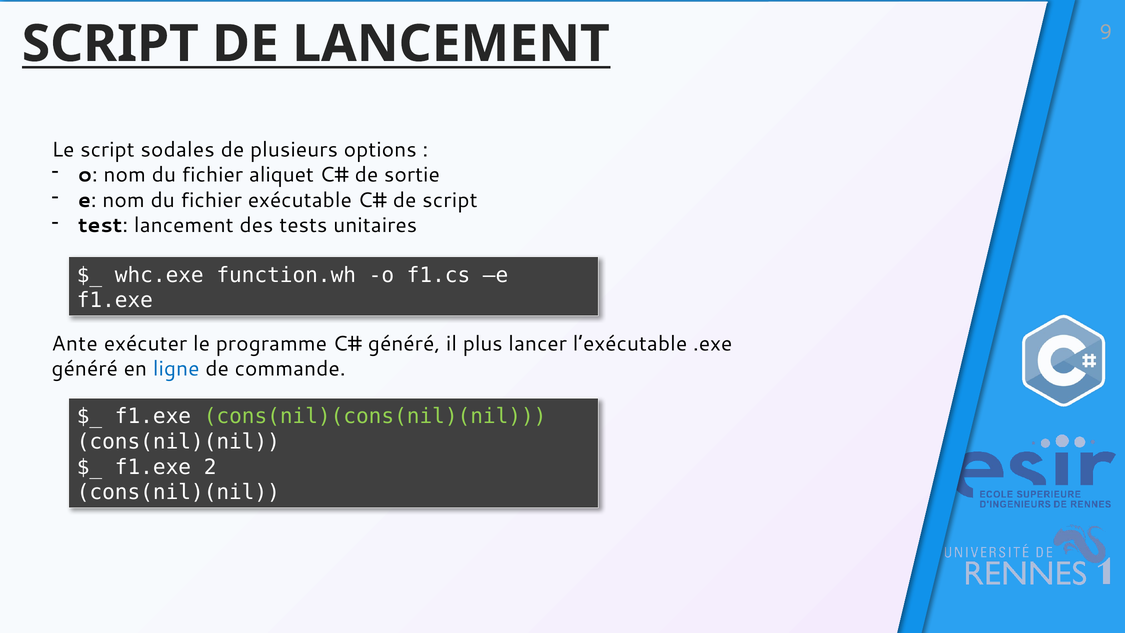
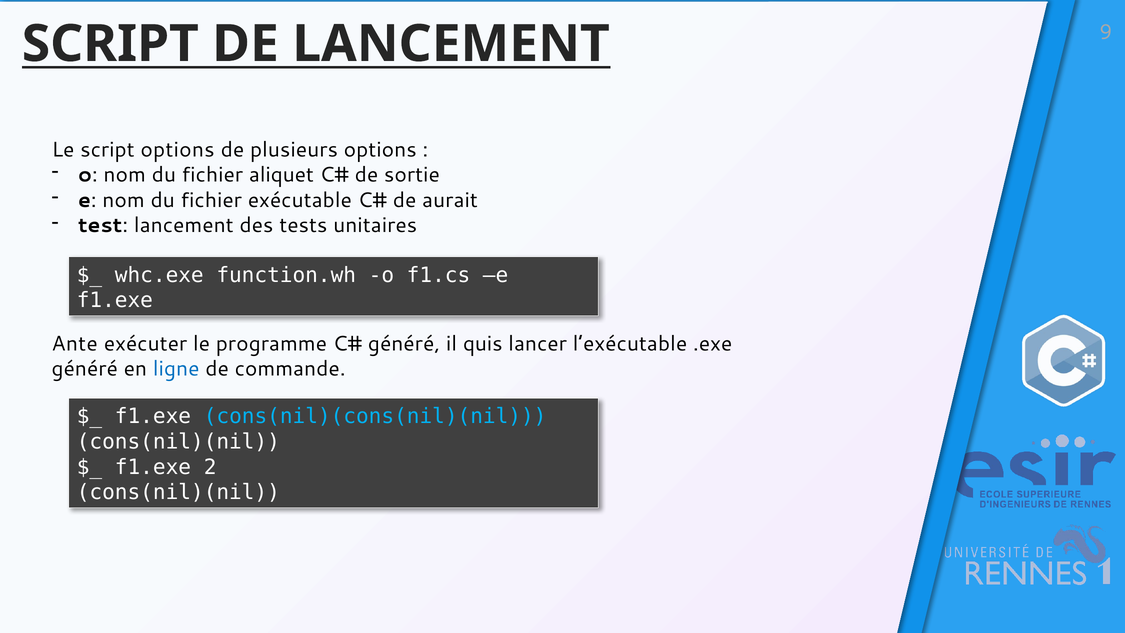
script sodales: sodales -> options
de script: script -> aurait
plus: plus -> quis
cons(nil)(cons(nil)(nil colour: light green -> light blue
